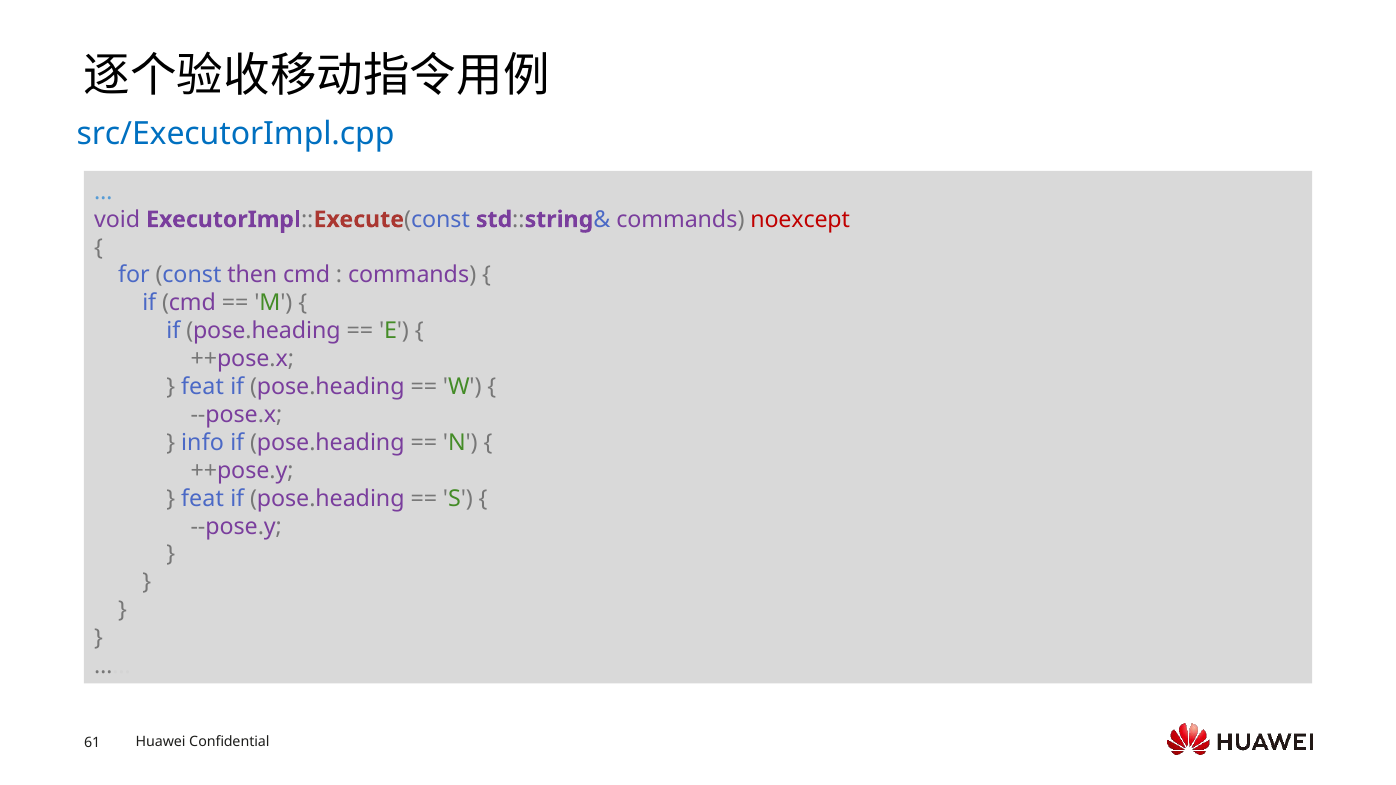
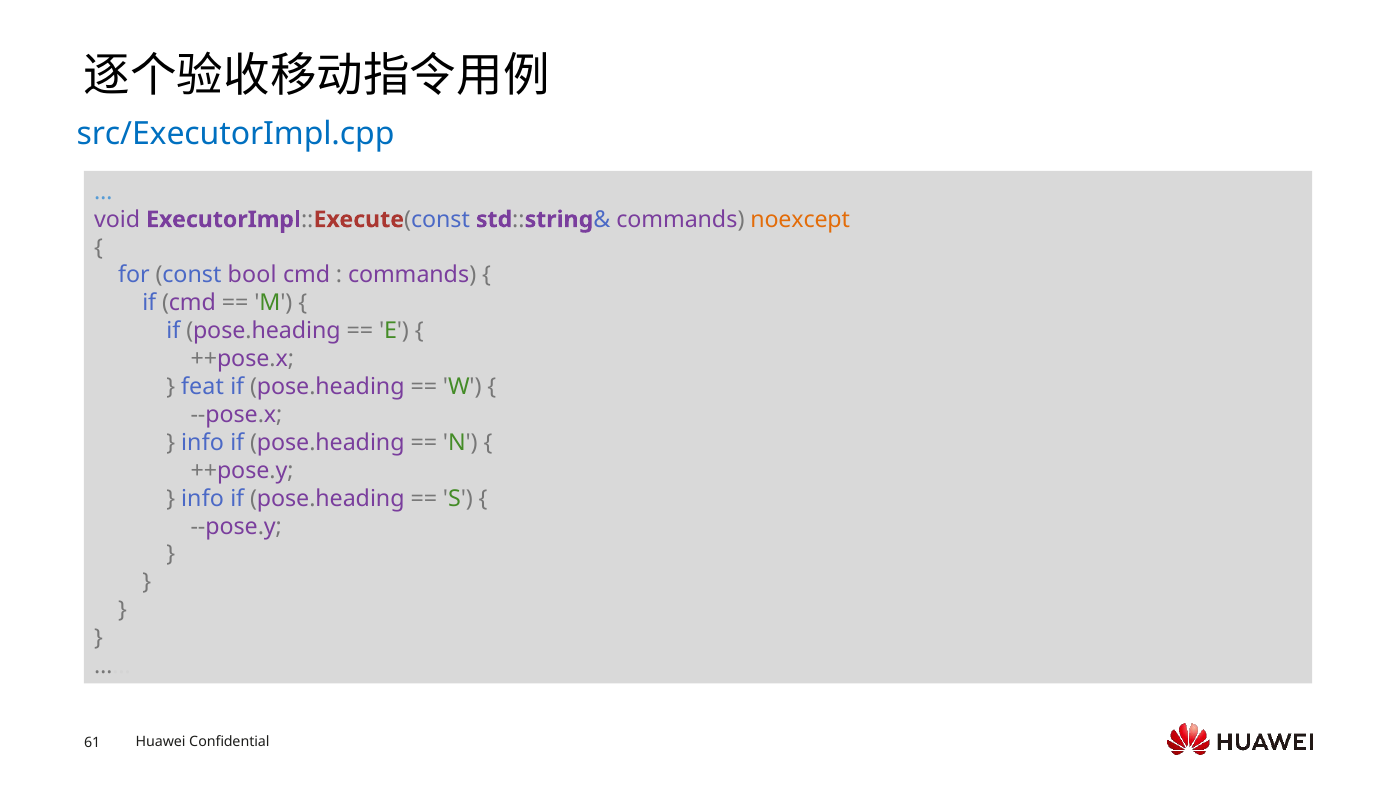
noexcept colour: red -> orange
then: then -> bool
feat at (203, 499): feat -> info
